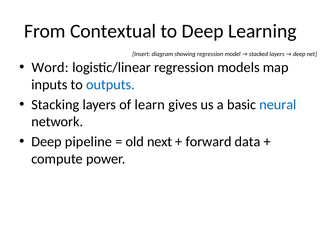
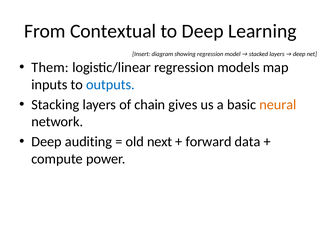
Word: Word -> Them
learn: learn -> chain
neural colour: blue -> orange
pipeline: pipeline -> auditing
